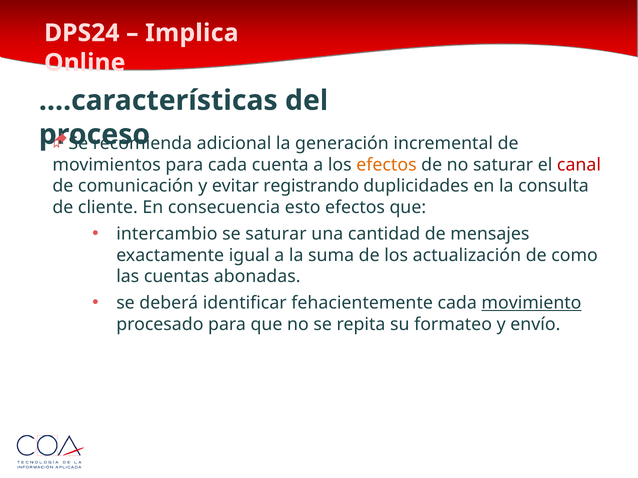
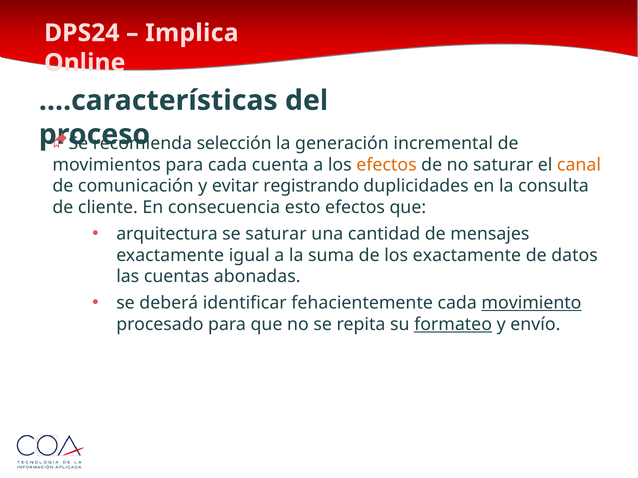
adicional: adicional -> selección
canal colour: red -> orange
intercambio: intercambio -> arquitectura
los actualización: actualización -> exactamente
como: como -> datos
formateo underline: none -> present
